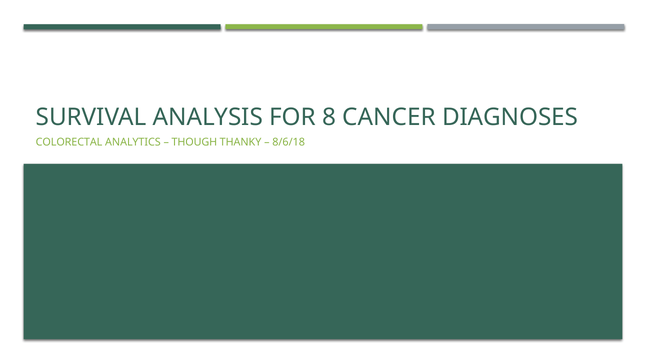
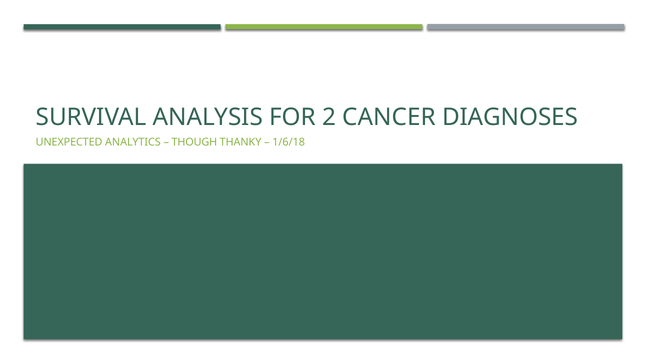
8: 8 -> 2
COLORECTAL: COLORECTAL -> UNEXPECTED
8/6/18: 8/6/18 -> 1/6/18
